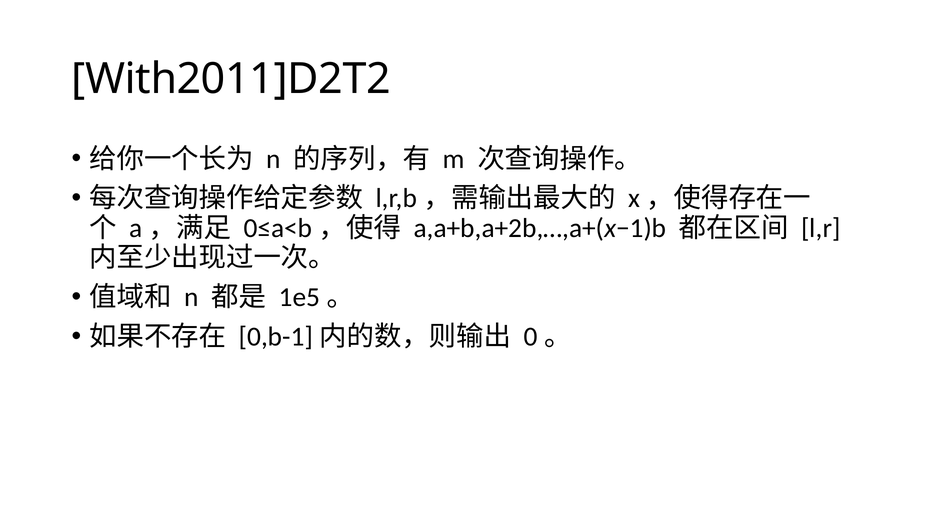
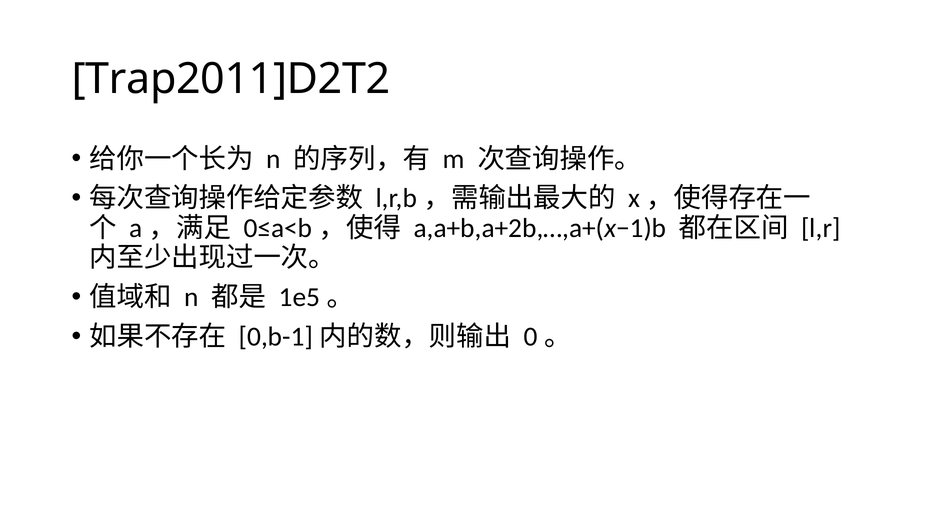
With2011]D2T2: With2011]D2T2 -> Trap2011]D2T2
